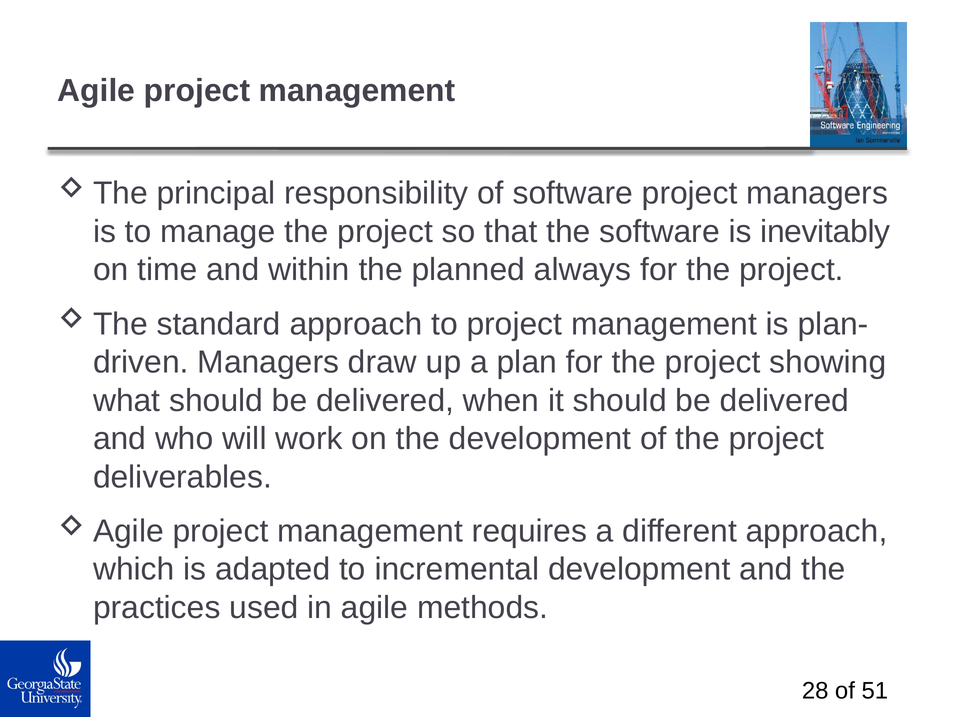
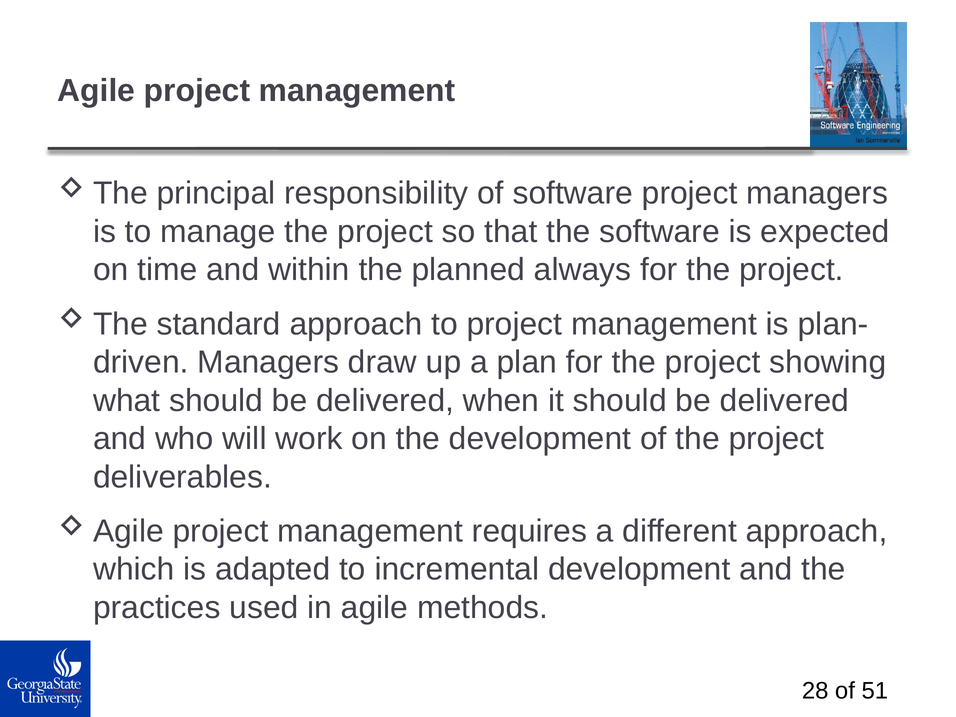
inevitably: inevitably -> expected
